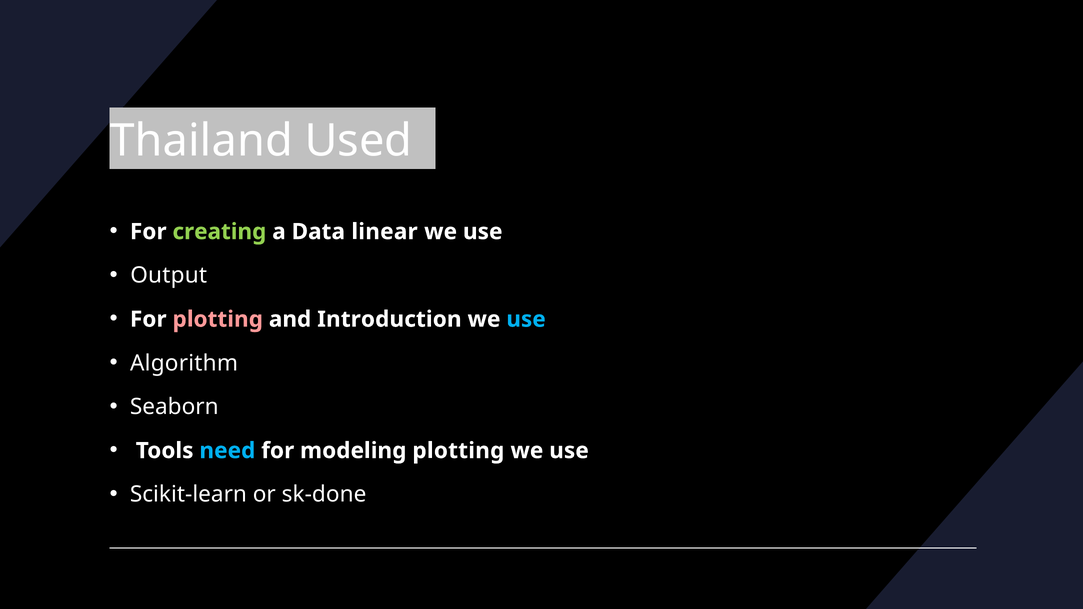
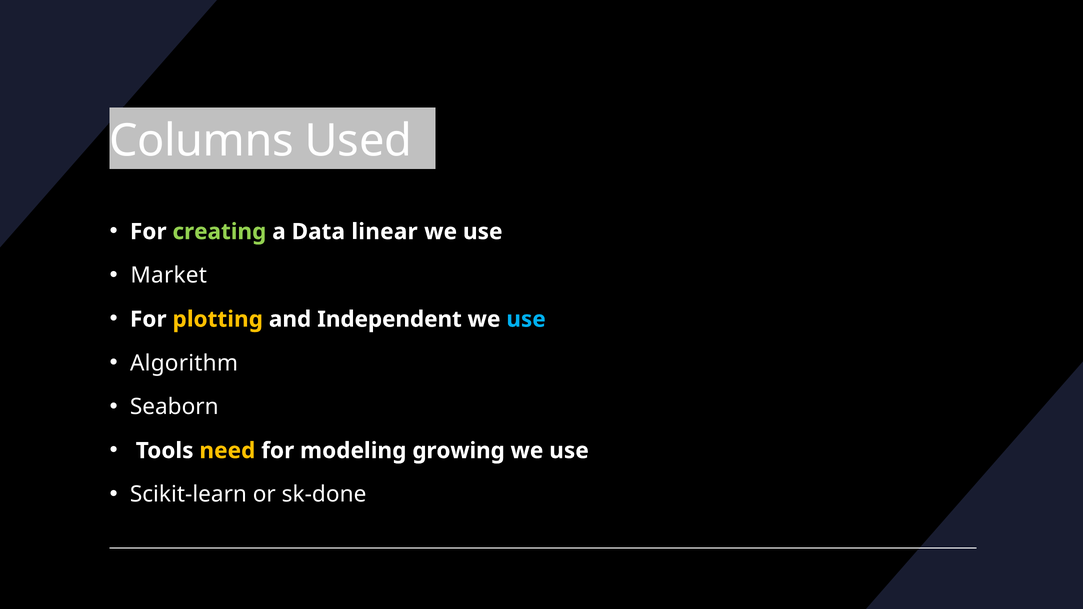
Thailand: Thailand -> Columns
Output: Output -> Market
plotting at (218, 319) colour: pink -> yellow
Introduction: Introduction -> Independent
need colour: light blue -> yellow
modeling plotting: plotting -> growing
